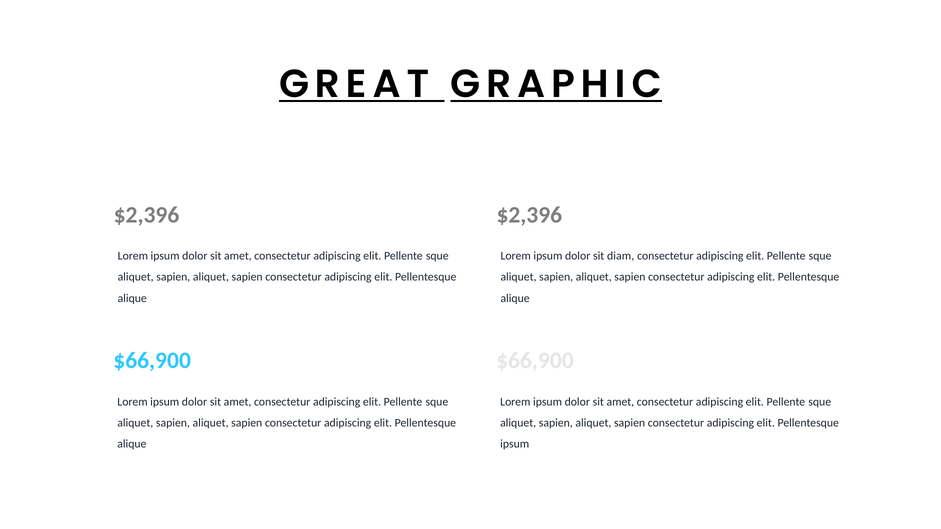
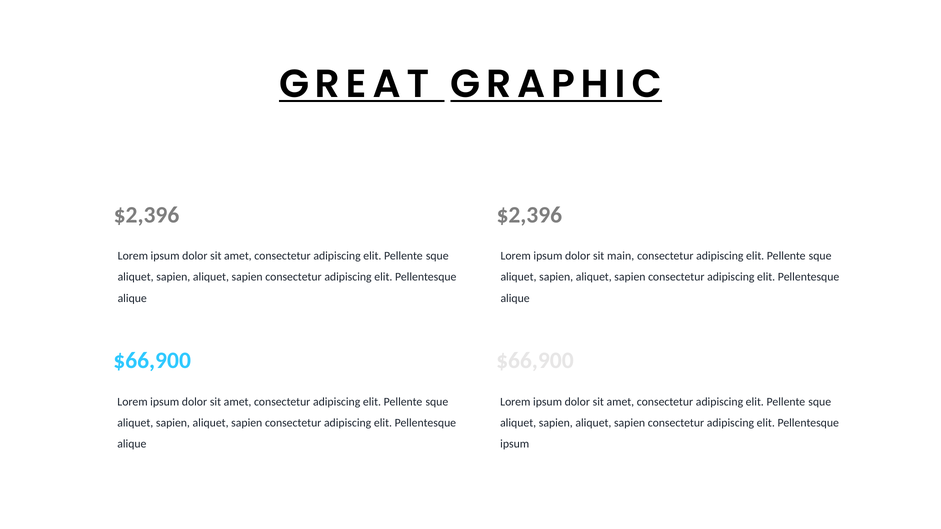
diam: diam -> main
